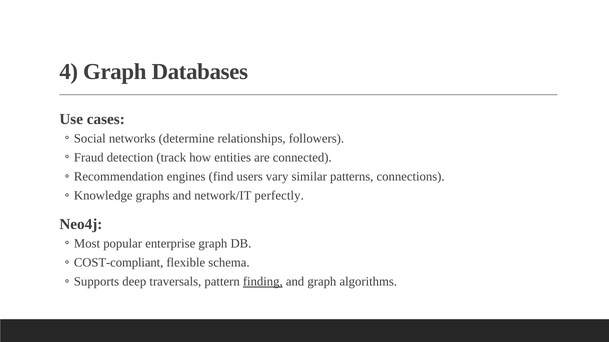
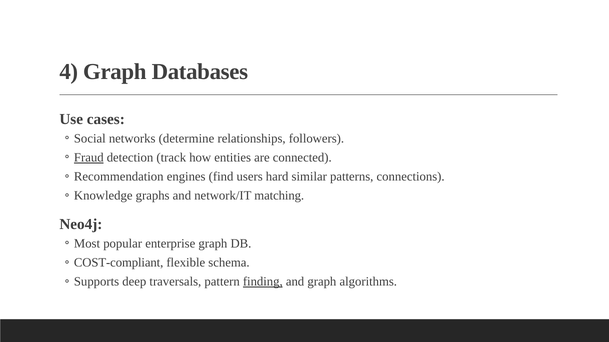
Fraud underline: none -> present
vary: vary -> hard
perfectly: perfectly -> matching
